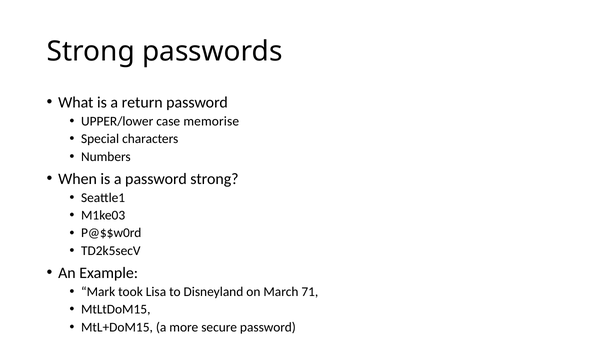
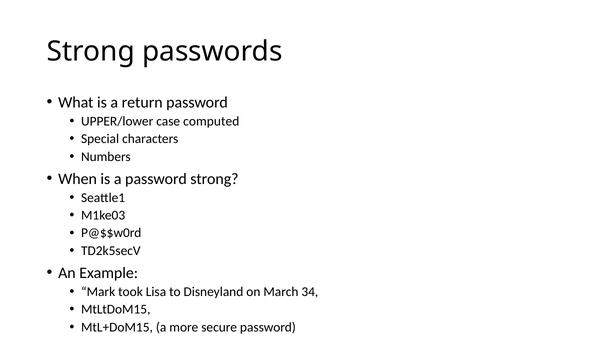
memorise: memorise -> computed
71: 71 -> 34
